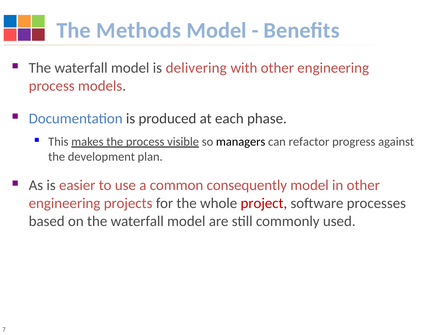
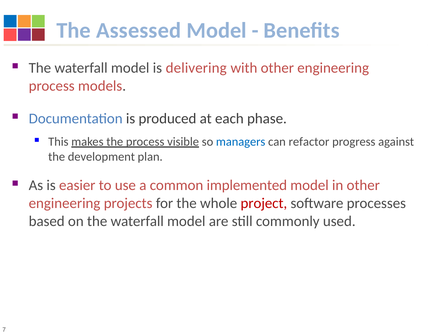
Methods: Methods -> Assessed
managers colour: black -> blue
consequently: consequently -> implemented
